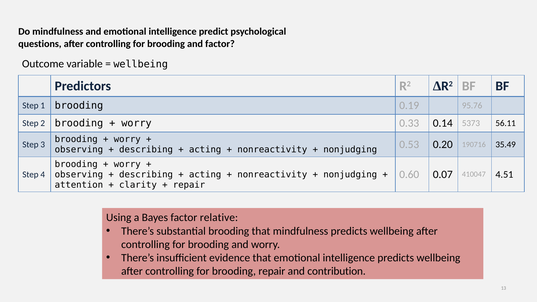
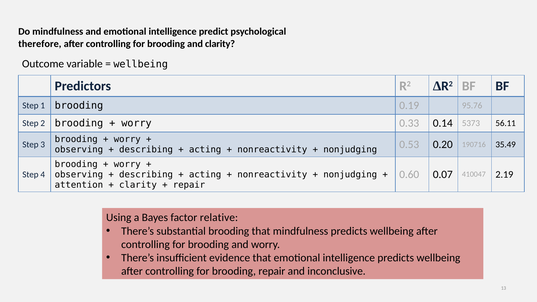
questions: questions -> therefore
and factor: factor -> clarity
4.51: 4.51 -> 2.19
contribution: contribution -> inconclusive
